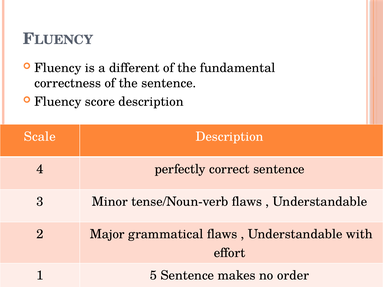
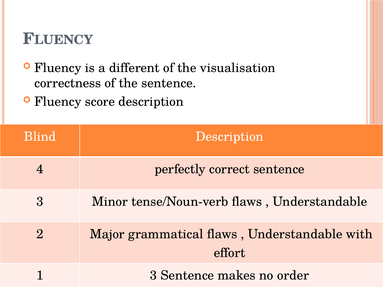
fundamental: fundamental -> visualisation
Scale: Scale -> Blind
1 5: 5 -> 3
